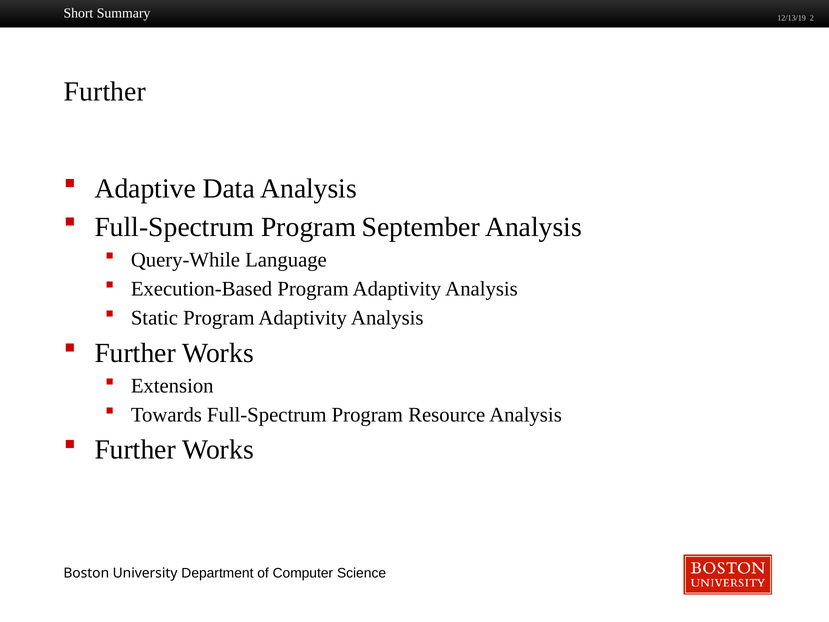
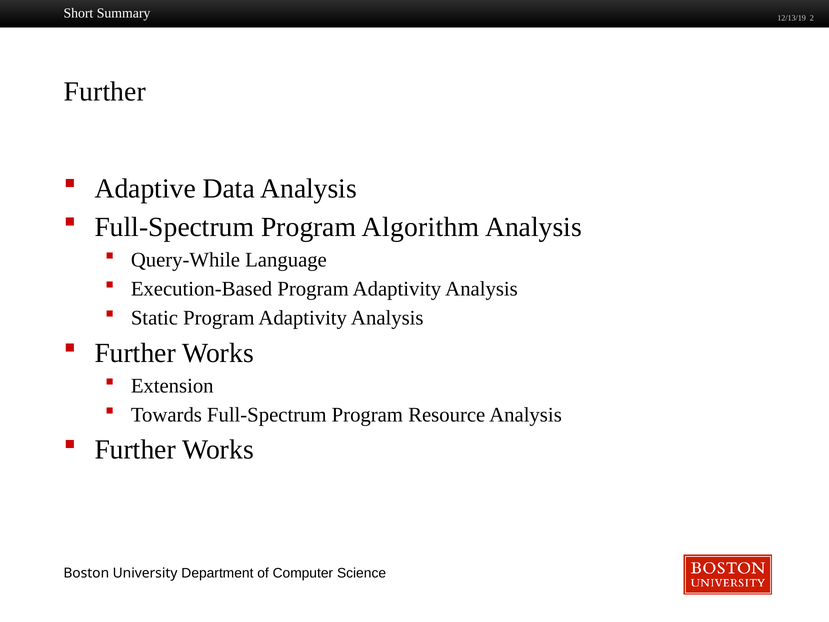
September: September -> Algorithm
